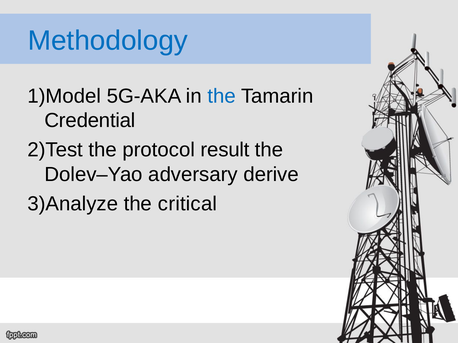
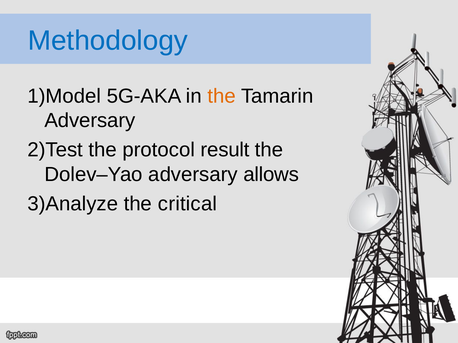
the at (222, 96) colour: blue -> orange
Credential at (90, 121): Credential -> Adversary
derive: derive -> allows
